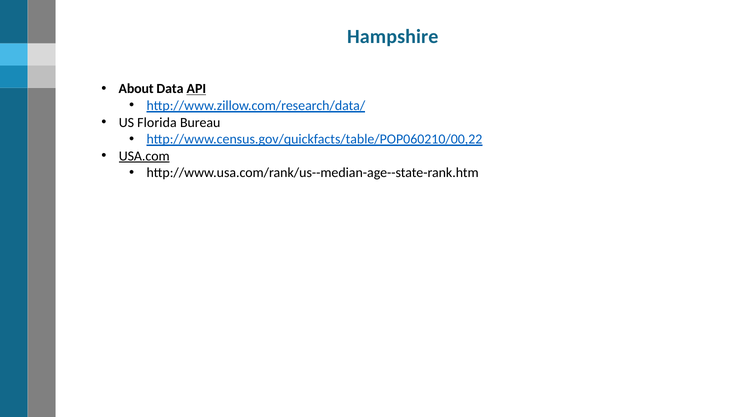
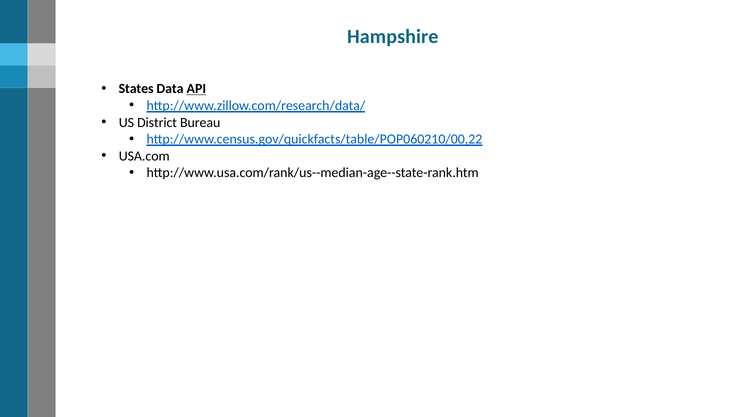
About: About -> States
Florida: Florida -> District
USA.com underline: present -> none
